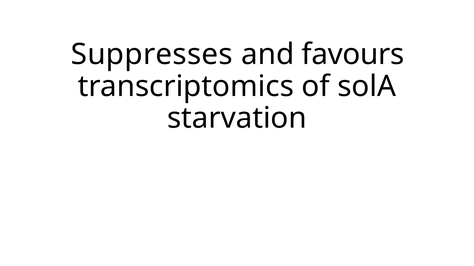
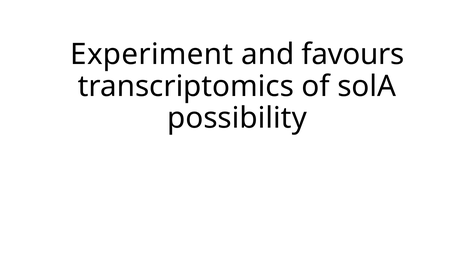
Suppresses: Suppresses -> Experiment
starvation: starvation -> possibility
